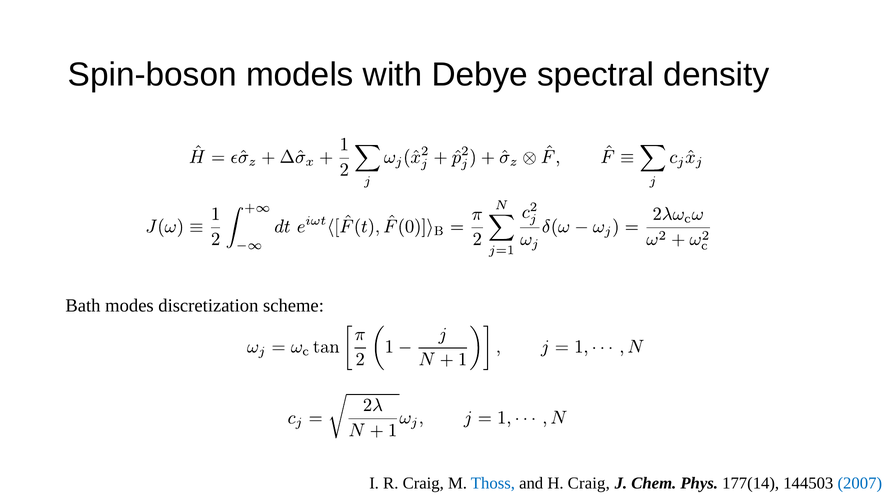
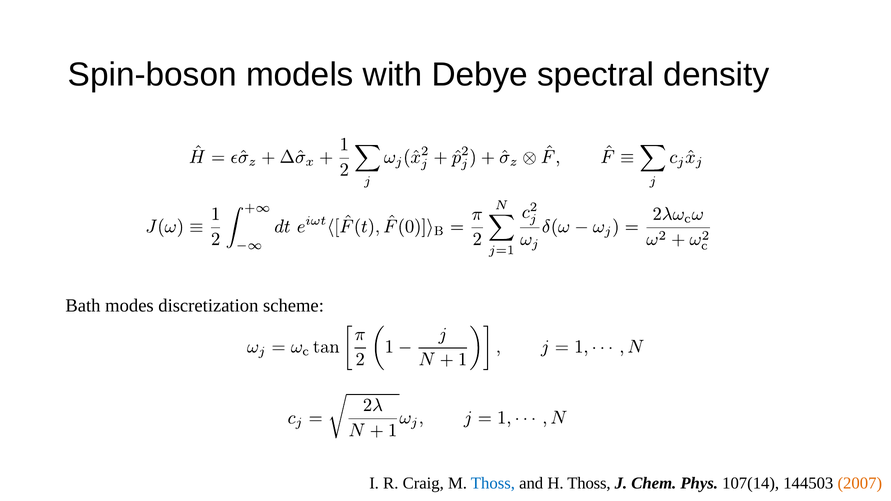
H Craig: Craig -> Thoss
177(14: 177(14 -> 107(14
2007 colour: blue -> orange
